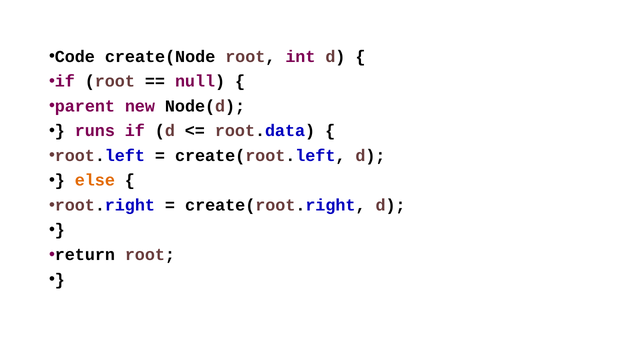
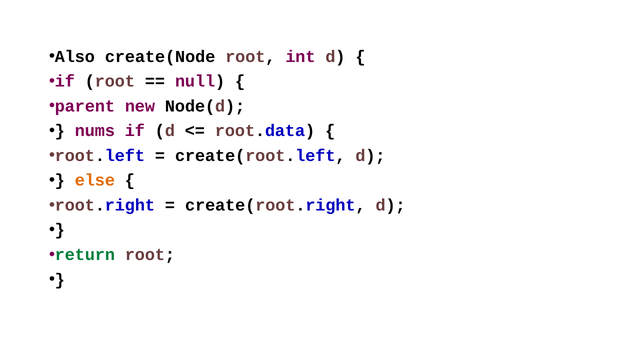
Code: Code -> Also
runs: runs -> nums
return colour: black -> green
